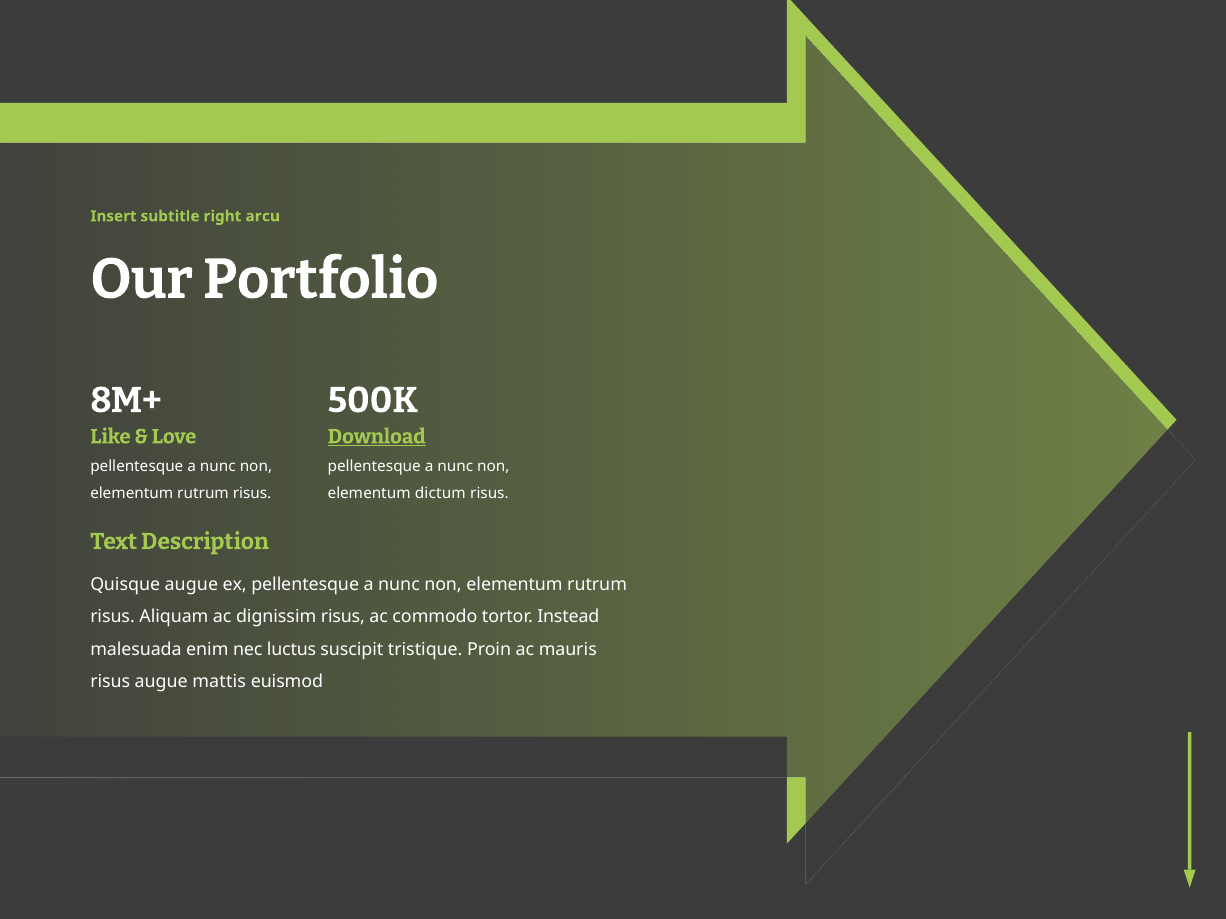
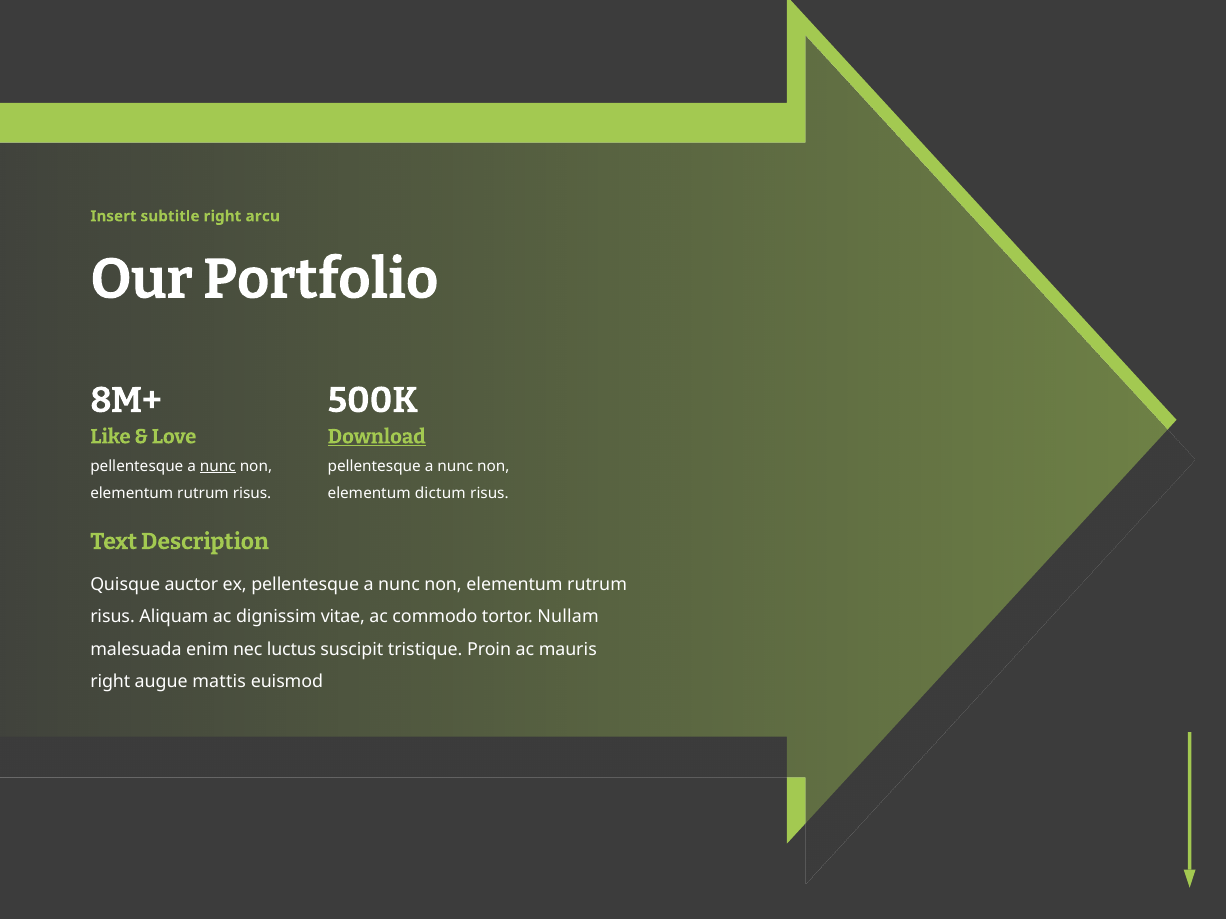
nunc at (218, 466) underline: none -> present
Quisque augue: augue -> auctor
dignissim risus: risus -> vitae
Instead: Instead -> Nullam
risus at (110, 682): risus -> right
